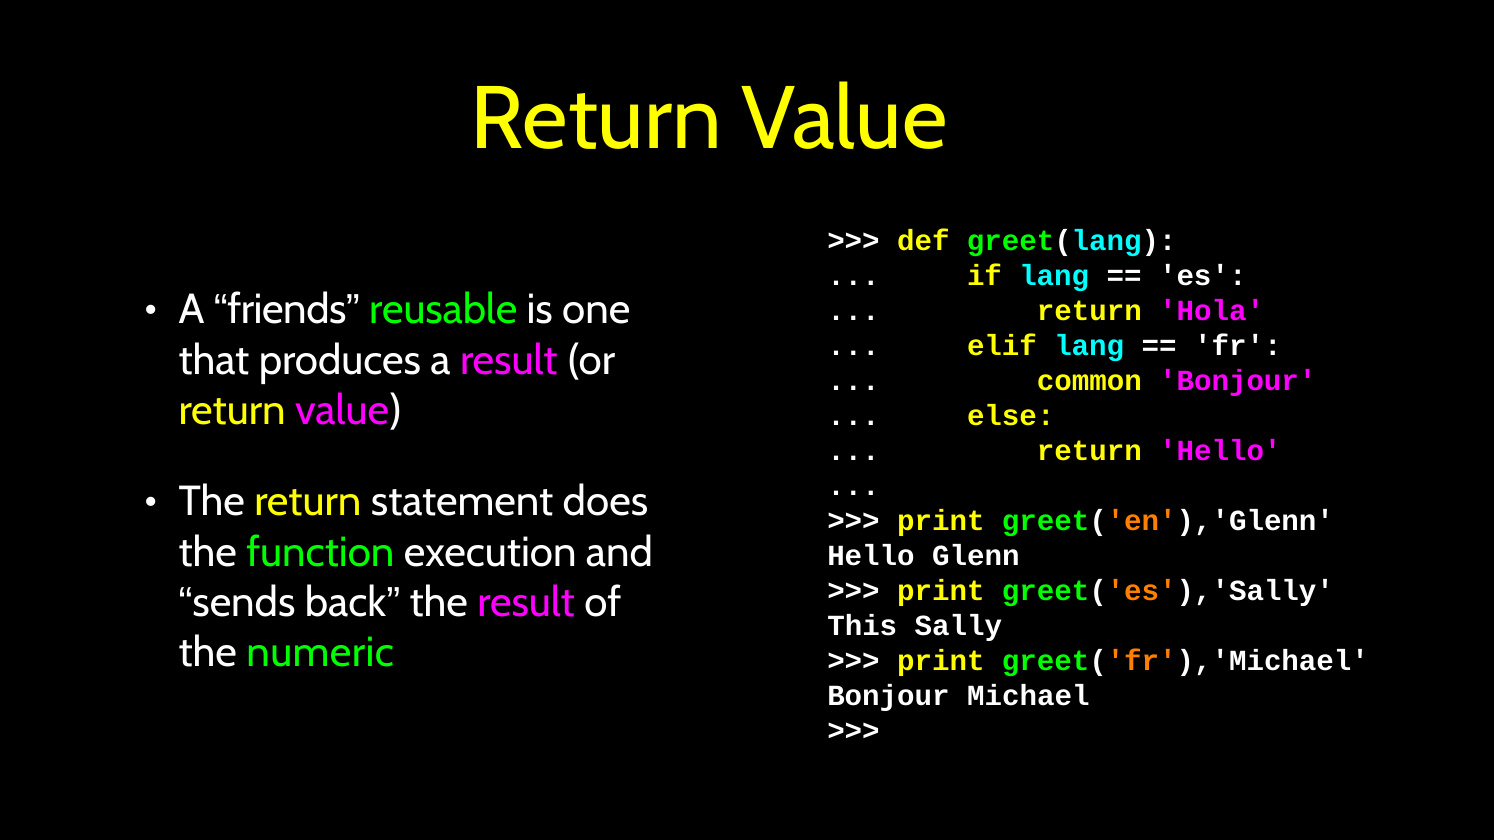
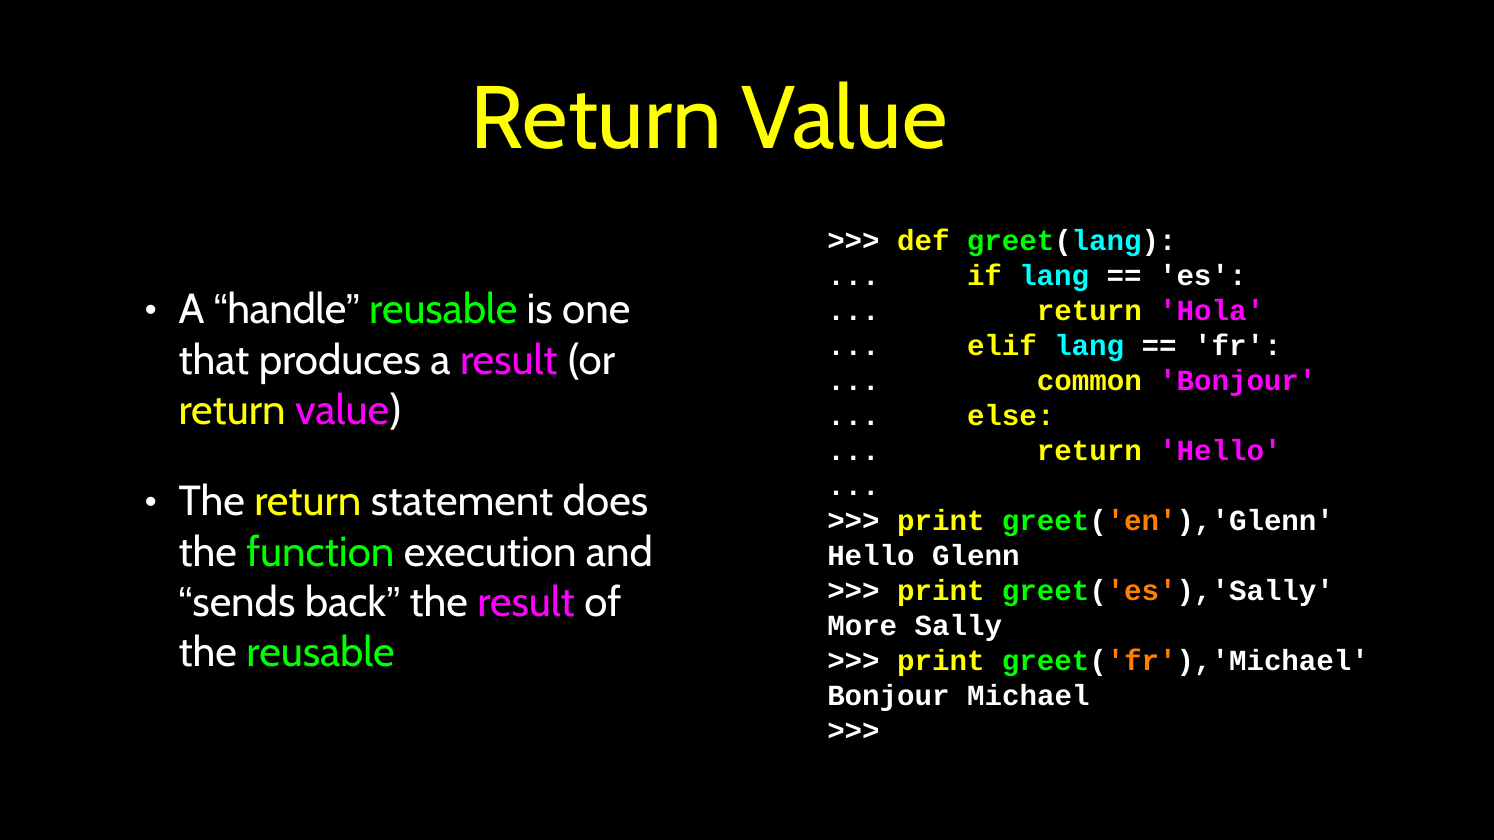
friends: friends -> handle
This: This -> More
the numeric: numeric -> reusable
